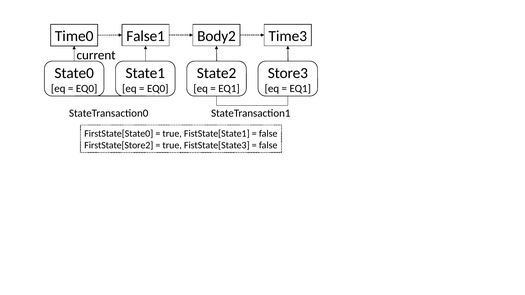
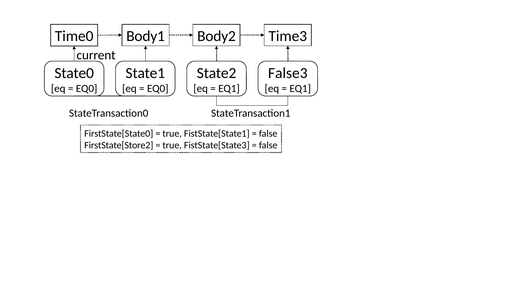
False1: False1 -> Body1
Store3: Store3 -> False3
